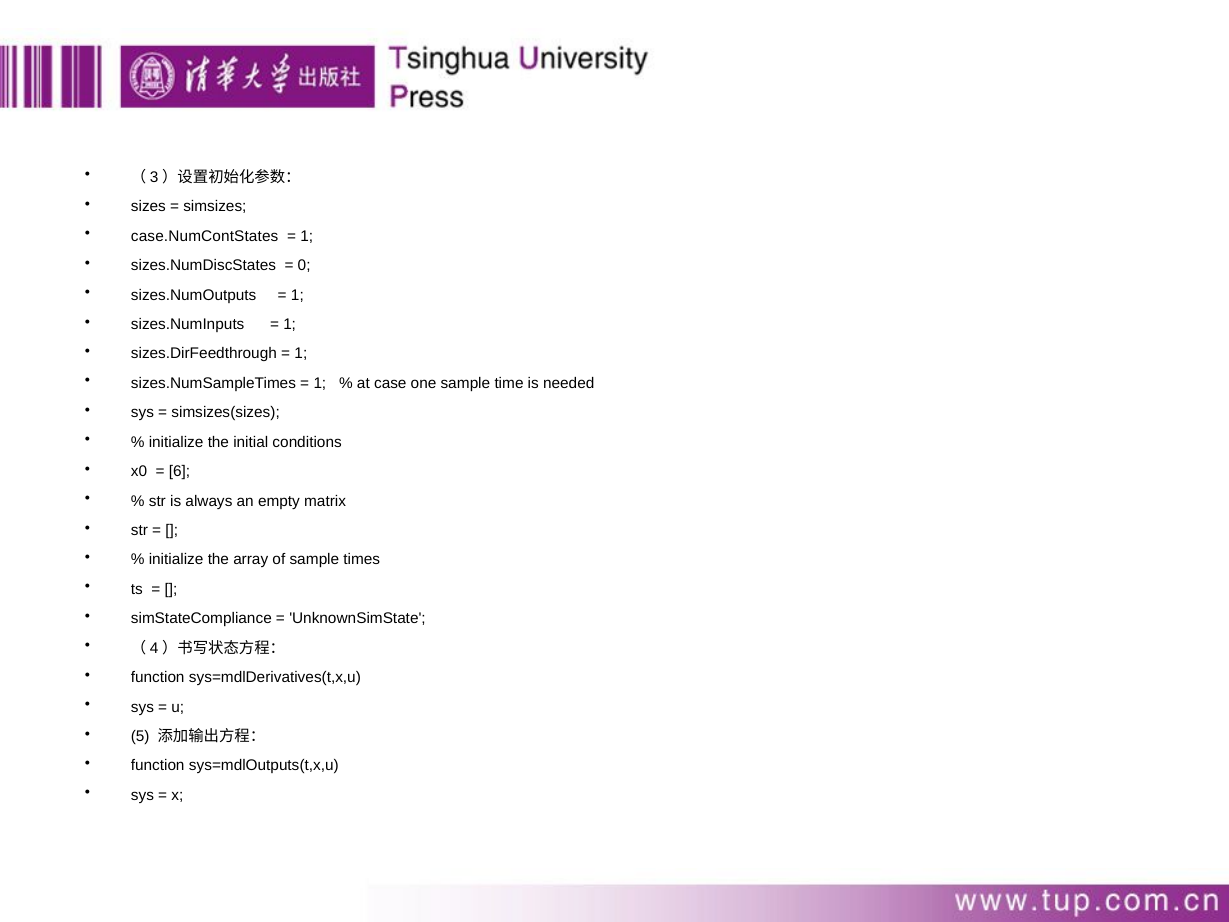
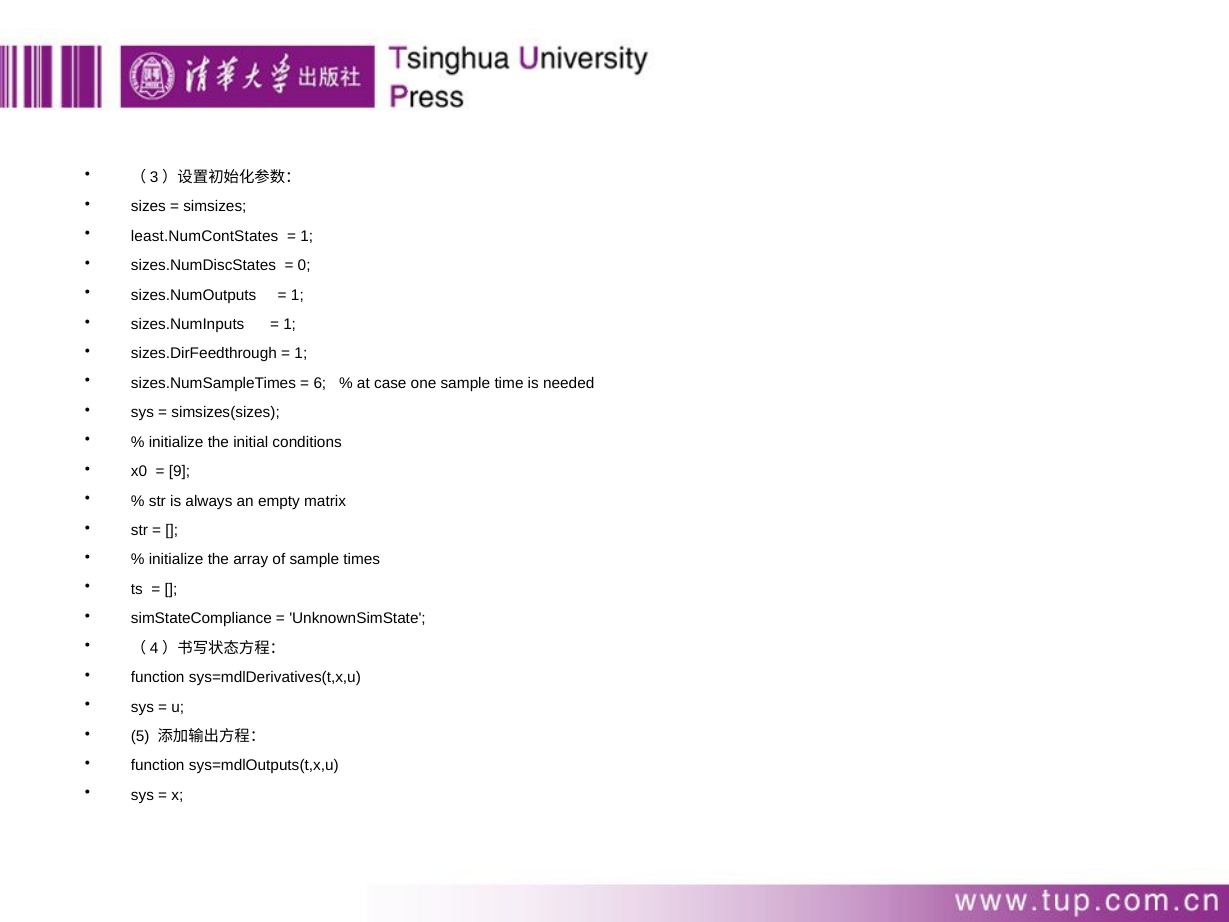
case.NumContStates: case.NumContStates -> least.NumContStates
1 at (320, 383): 1 -> 6
6: 6 -> 9
